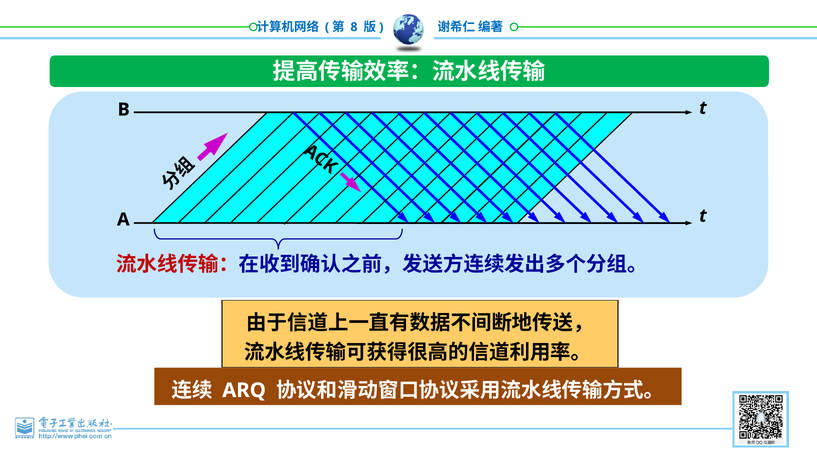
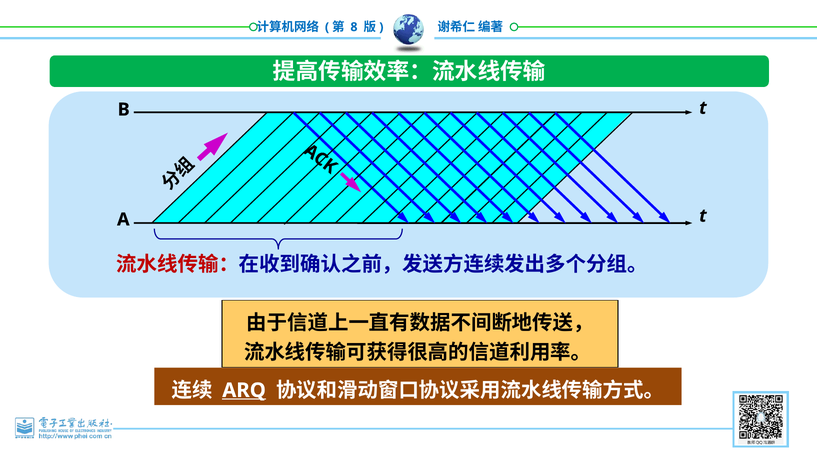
ARQ underline: none -> present
